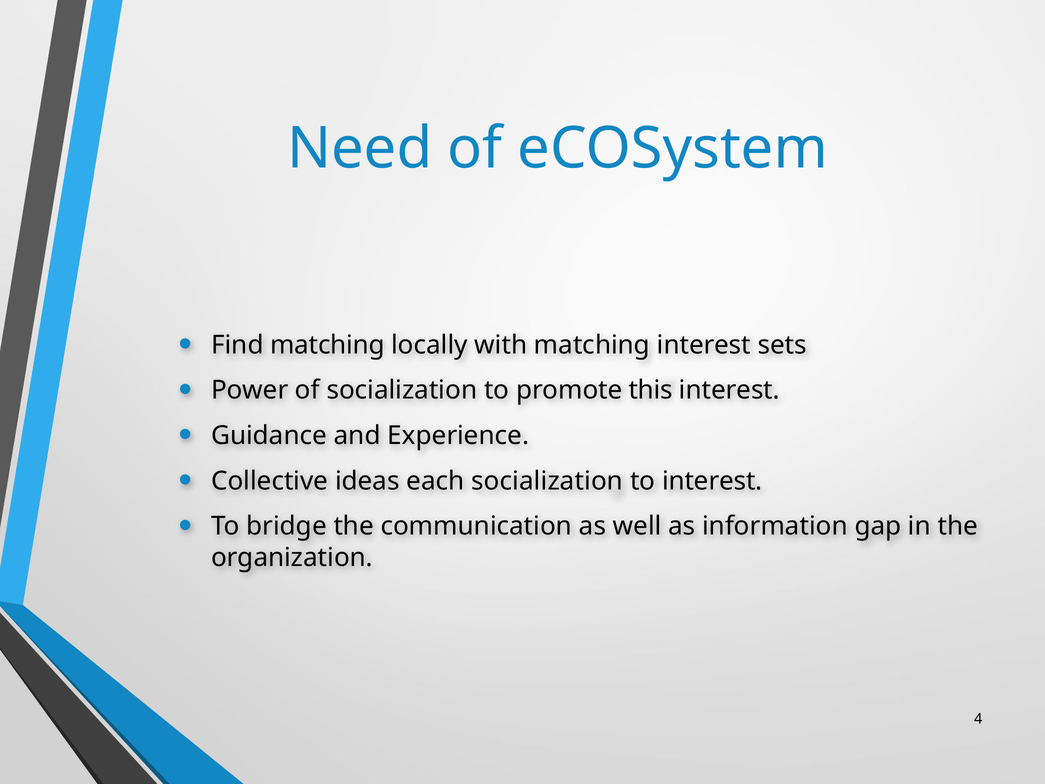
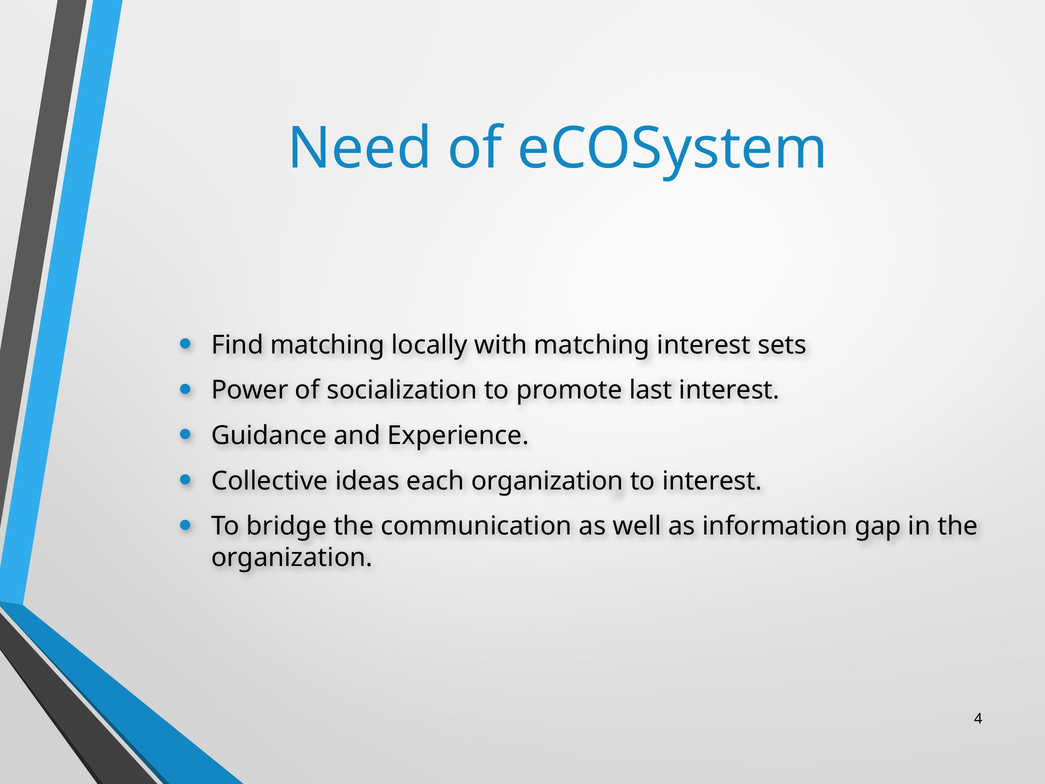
this: this -> last
each socialization: socialization -> organization
